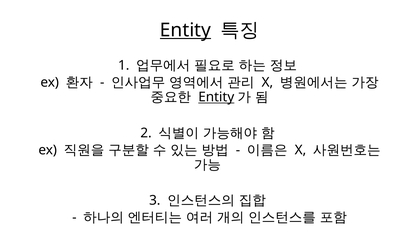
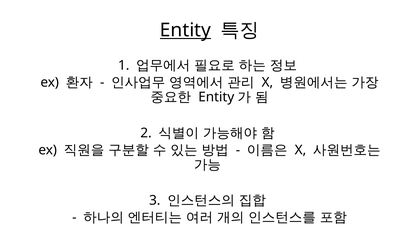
Entity at (216, 97) underline: present -> none
